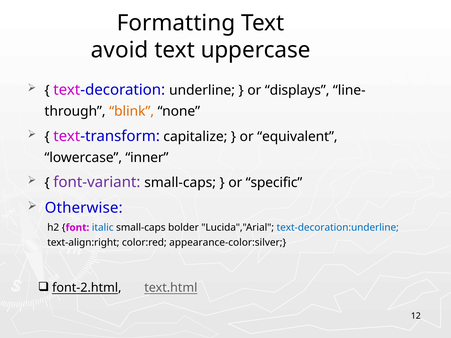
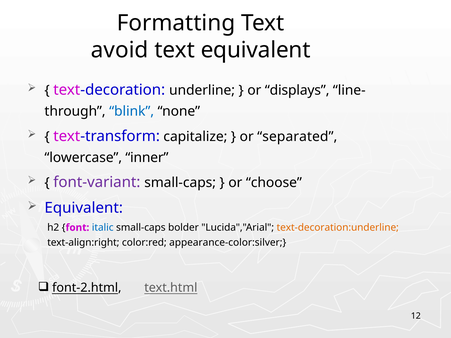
text uppercase: uppercase -> equivalent
blink colour: orange -> blue
equivalent: equivalent -> separated
specific: specific -> choose
Otherwise at (84, 208): Otherwise -> Equivalent
text-decoration:underline colour: blue -> orange
